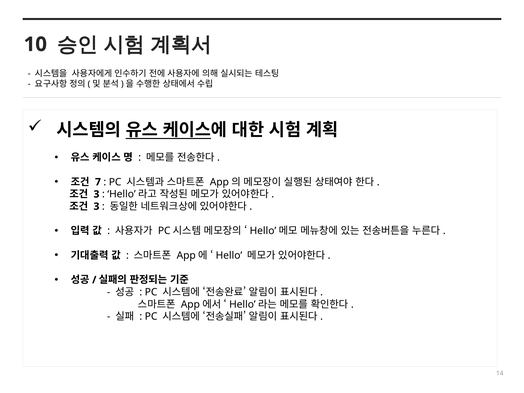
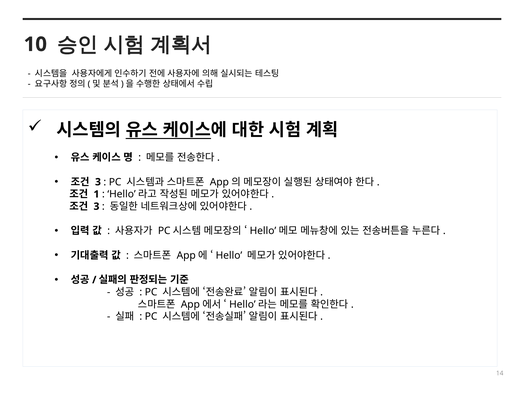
7 at (98, 182): 7 -> 3
3 at (96, 194): 3 -> 1
